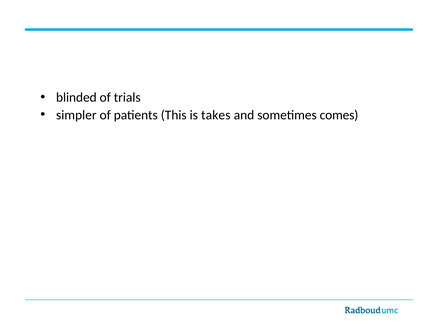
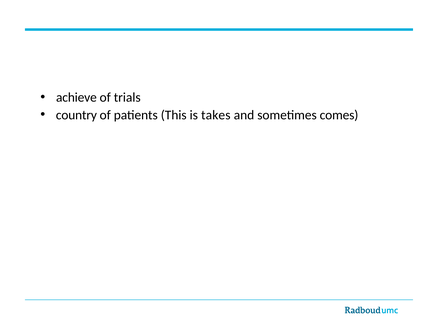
blinded: blinded -> achieve
simpler: simpler -> country
